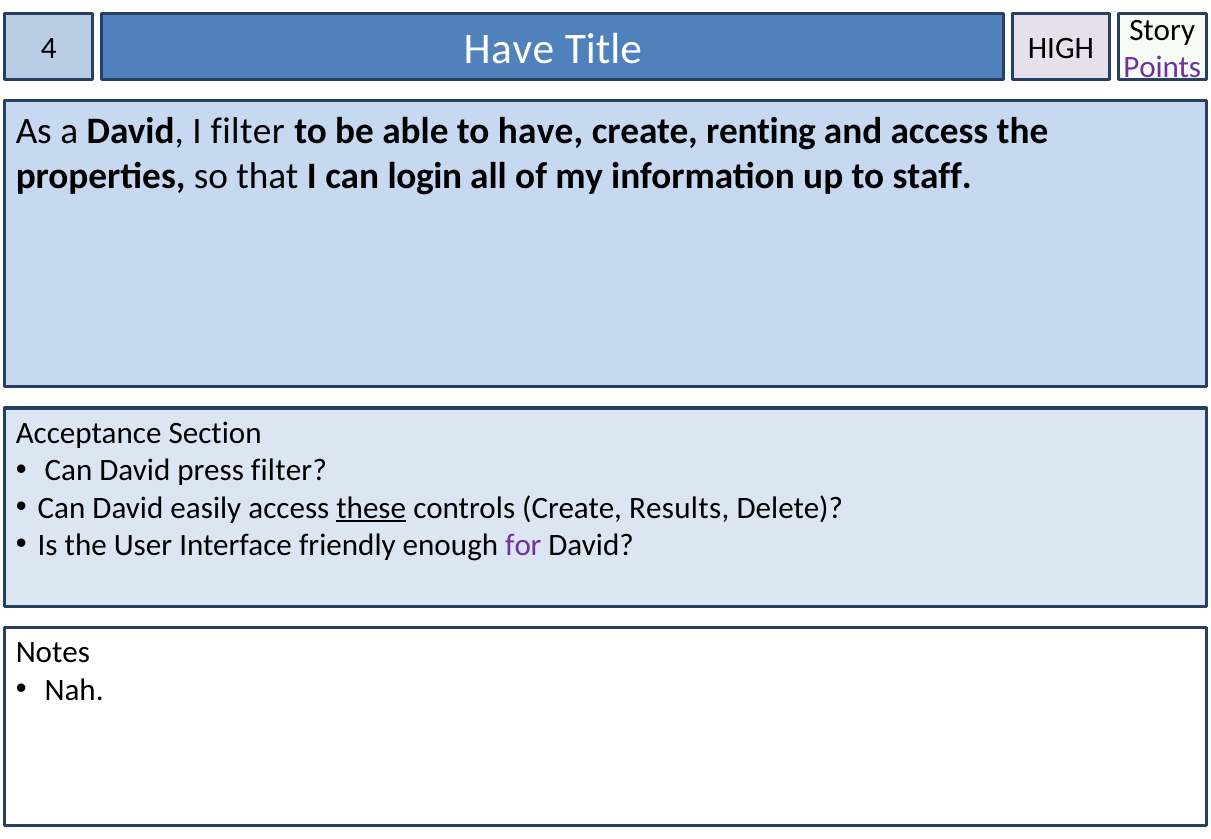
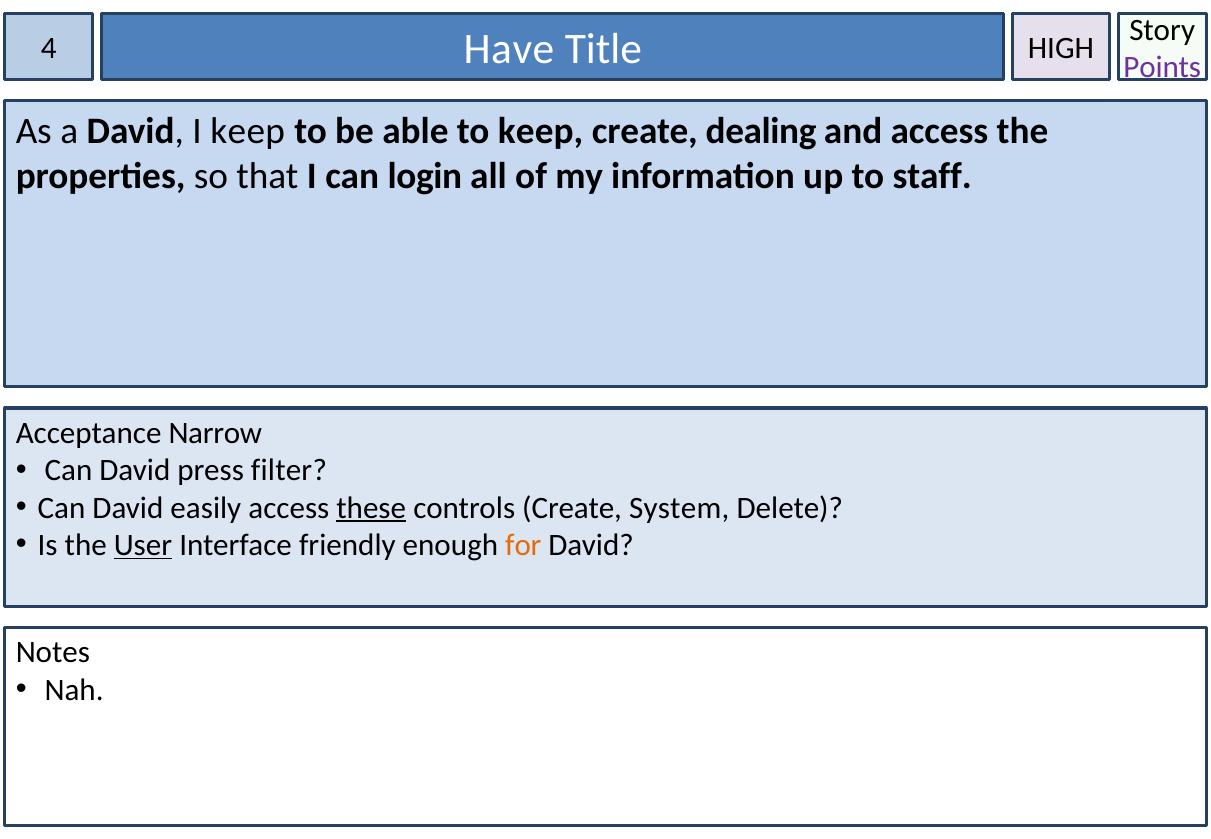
I filter: filter -> keep
to have: have -> keep
renting: renting -> dealing
Section: Section -> Narrow
Results: Results -> System
User underline: none -> present
for colour: purple -> orange
